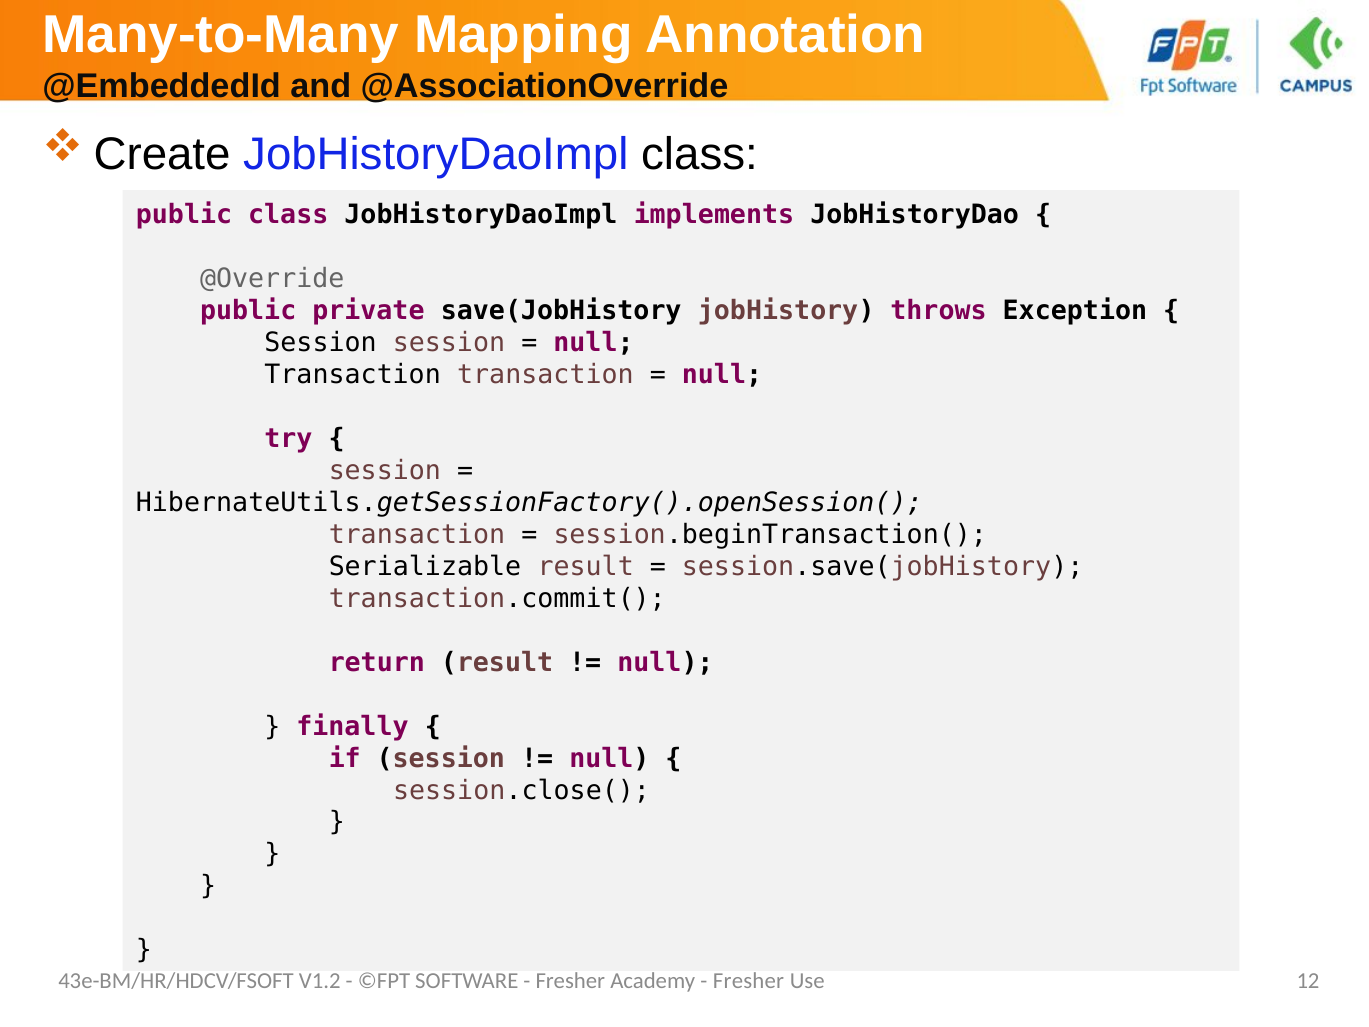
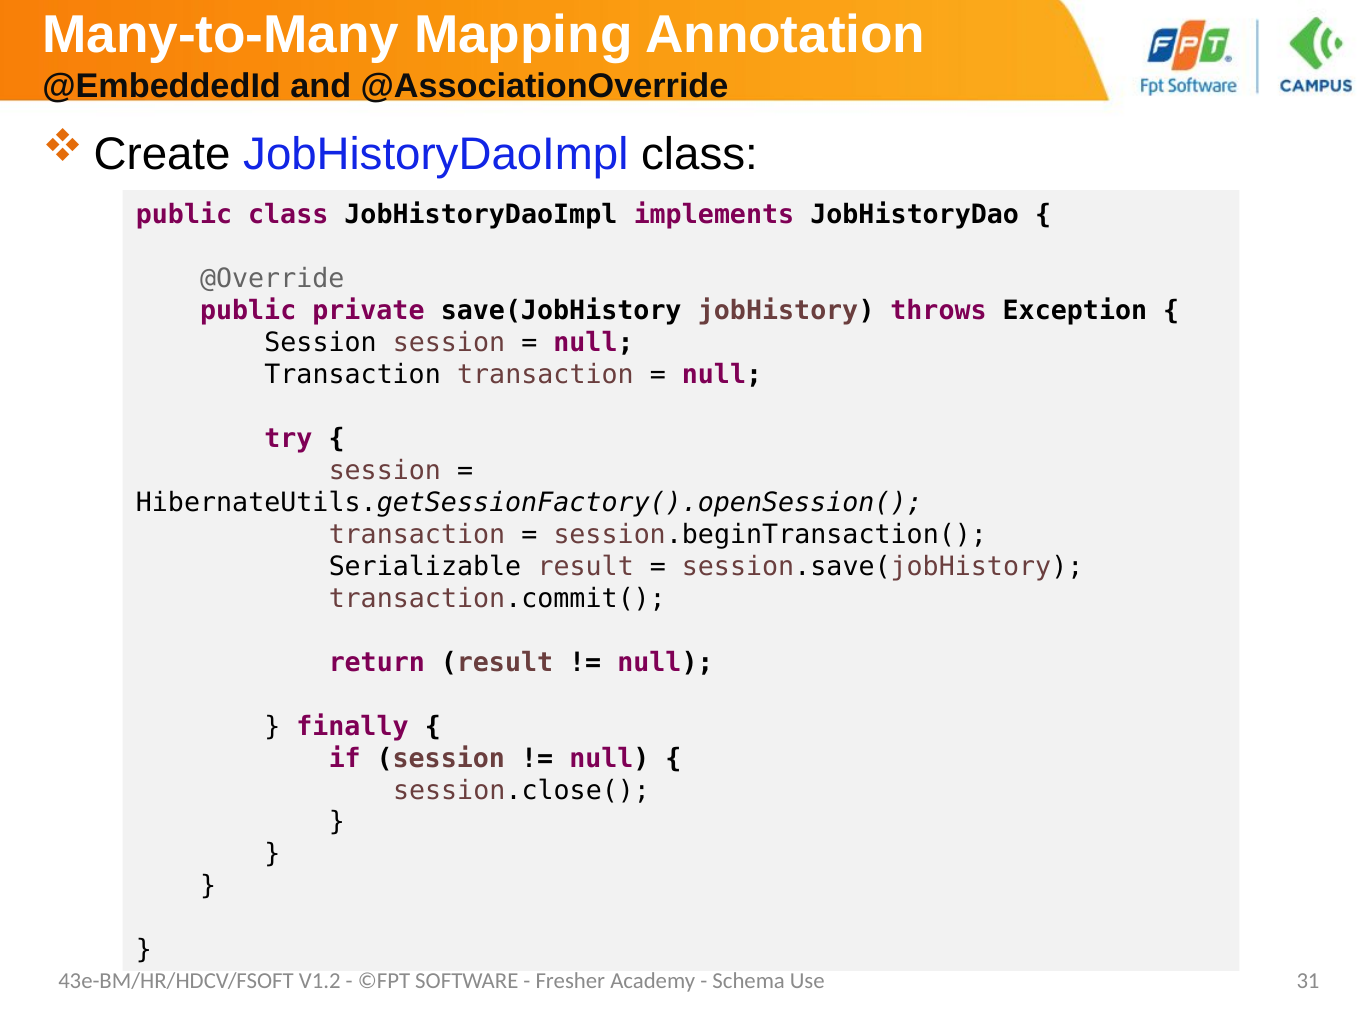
Fresher at (749, 980): Fresher -> Schema
12: 12 -> 31
